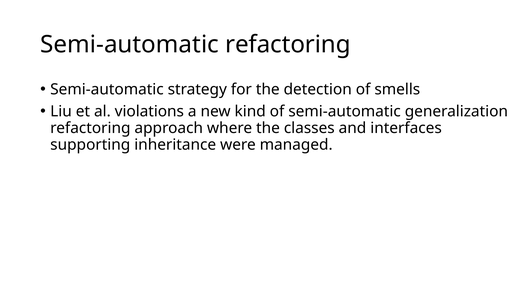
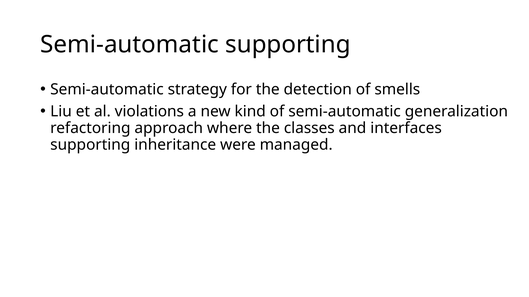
Semi-automatic refactoring: refactoring -> supporting
